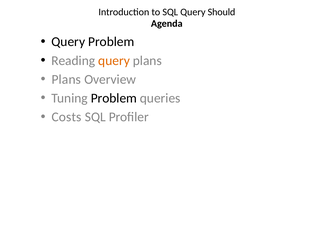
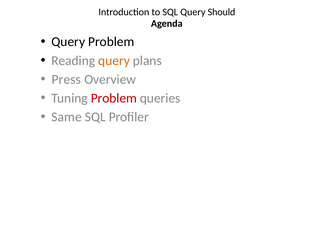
Plans at (66, 79): Plans -> Press
Problem at (114, 98) colour: black -> red
Costs: Costs -> Same
